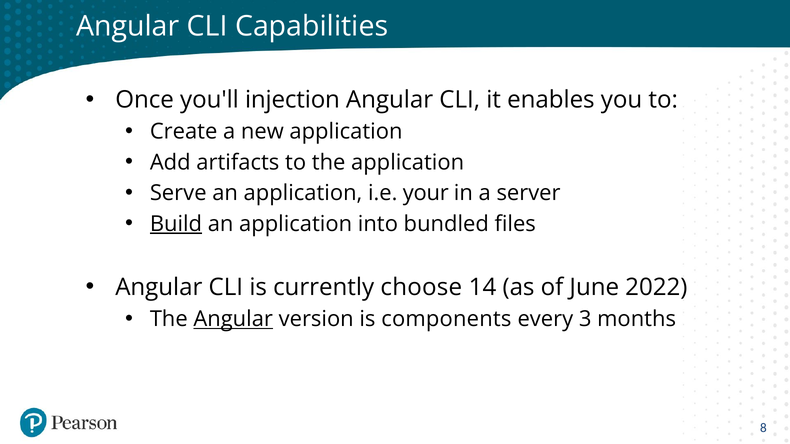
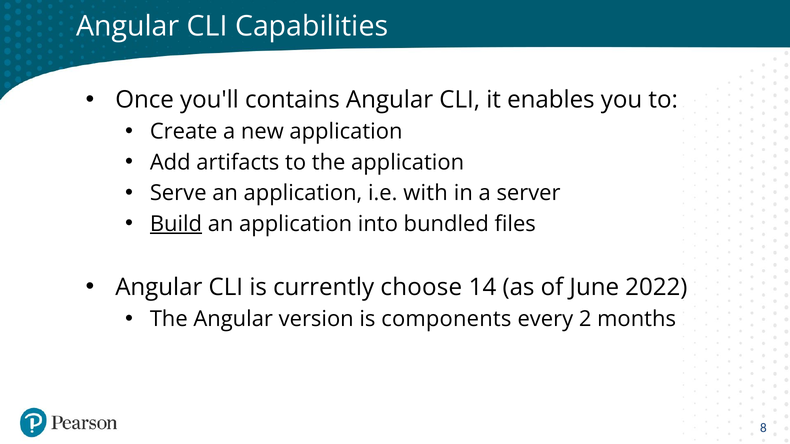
injection: injection -> contains
your: your -> with
Angular at (233, 319) underline: present -> none
3: 3 -> 2
